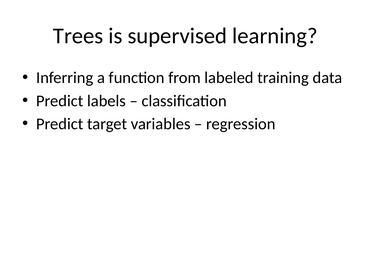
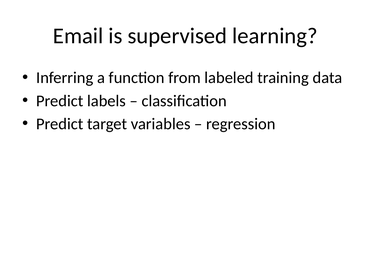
Trees: Trees -> Email
